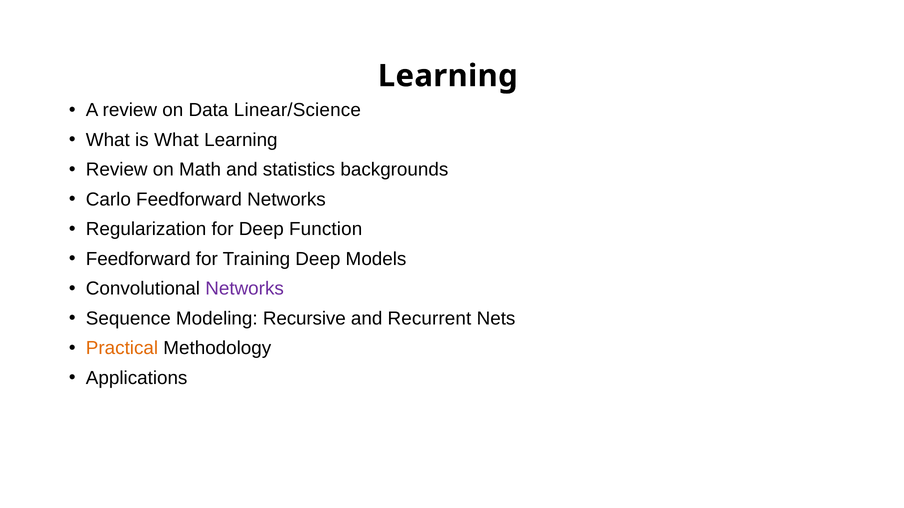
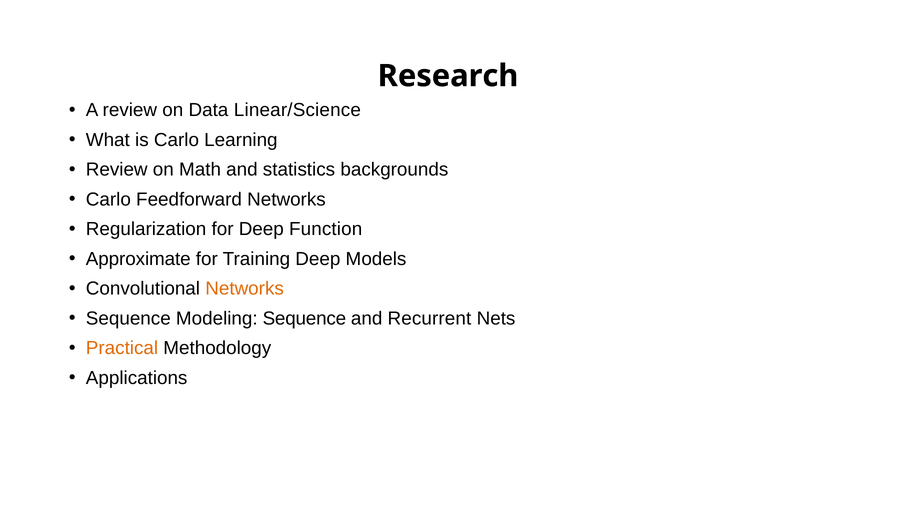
Learning at (448, 76): Learning -> Research
is What: What -> Carlo
Feedforward at (138, 259): Feedforward -> Approximate
Networks at (245, 289) colour: purple -> orange
Modeling Recursive: Recursive -> Sequence
